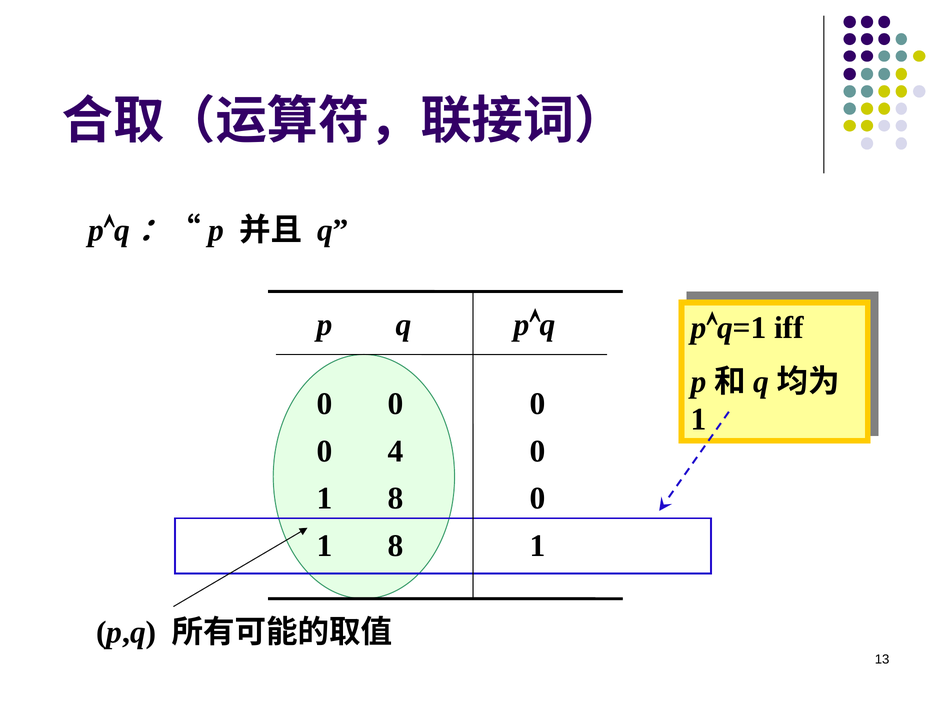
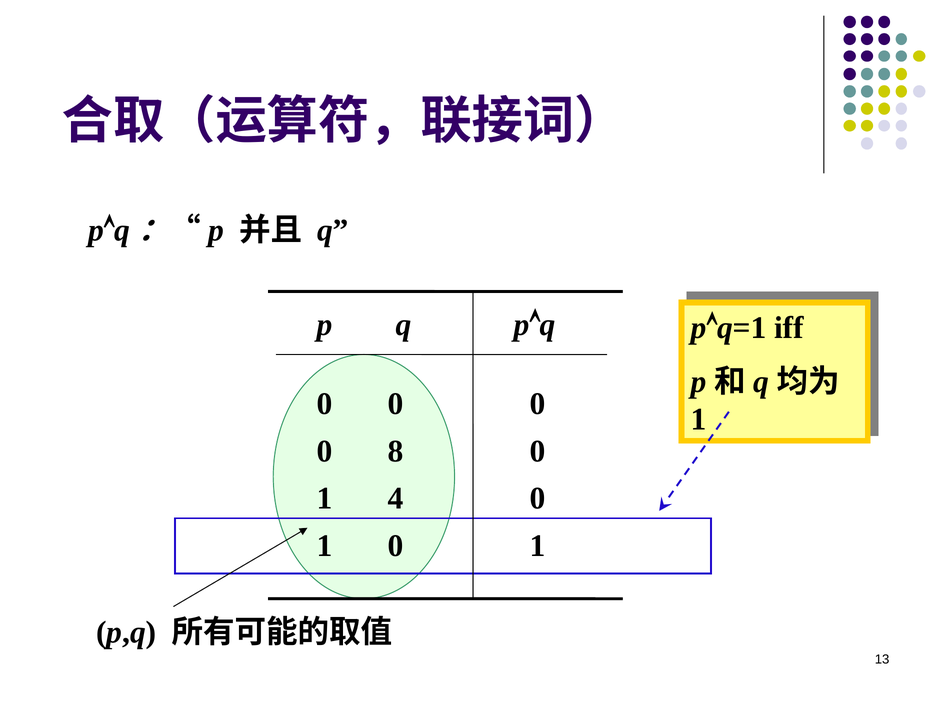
4: 4 -> 8
8 at (396, 499): 8 -> 4
8 at (396, 546): 8 -> 0
